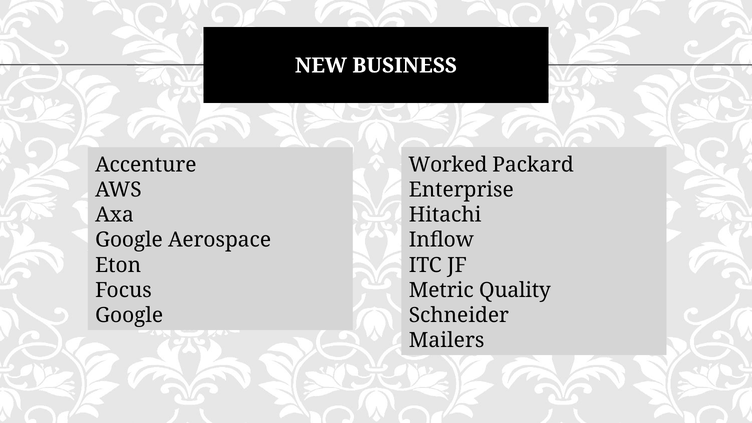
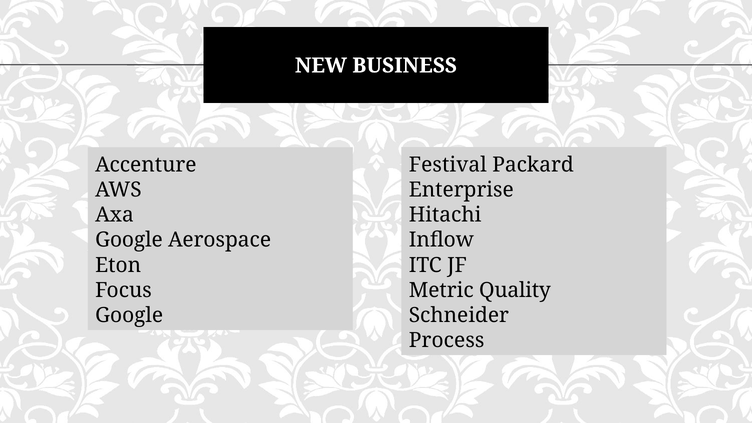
Worked: Worked -> Festival
Mailers: Mailers -> Process
